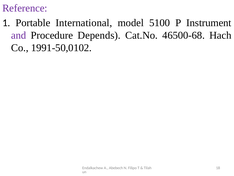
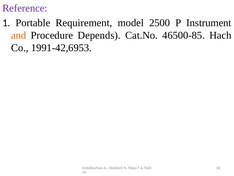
International: International -> Requirement
5100: 5100 -> 2500
and colour: purple -> orange
46500-68: 46500-68 -> 46500-85
1991-50,0102: 1991-50,0102 -> 1991-42,6953
